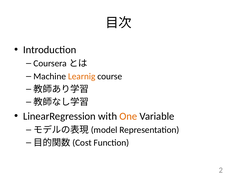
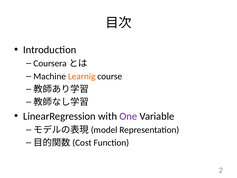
One colour: orange -> purple
